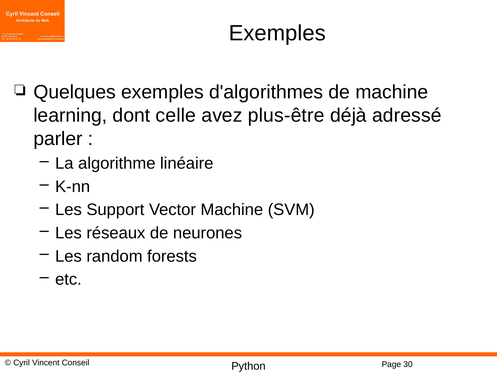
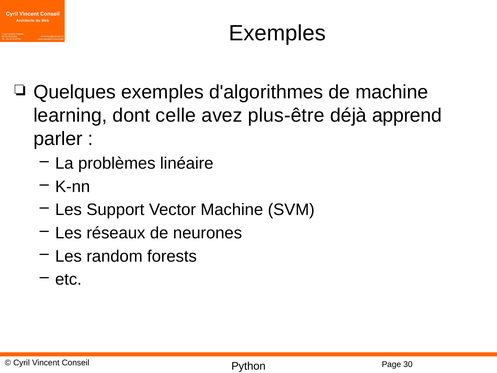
adressé: adressé -> apprend
algorithme: algorithme -> problèmes
